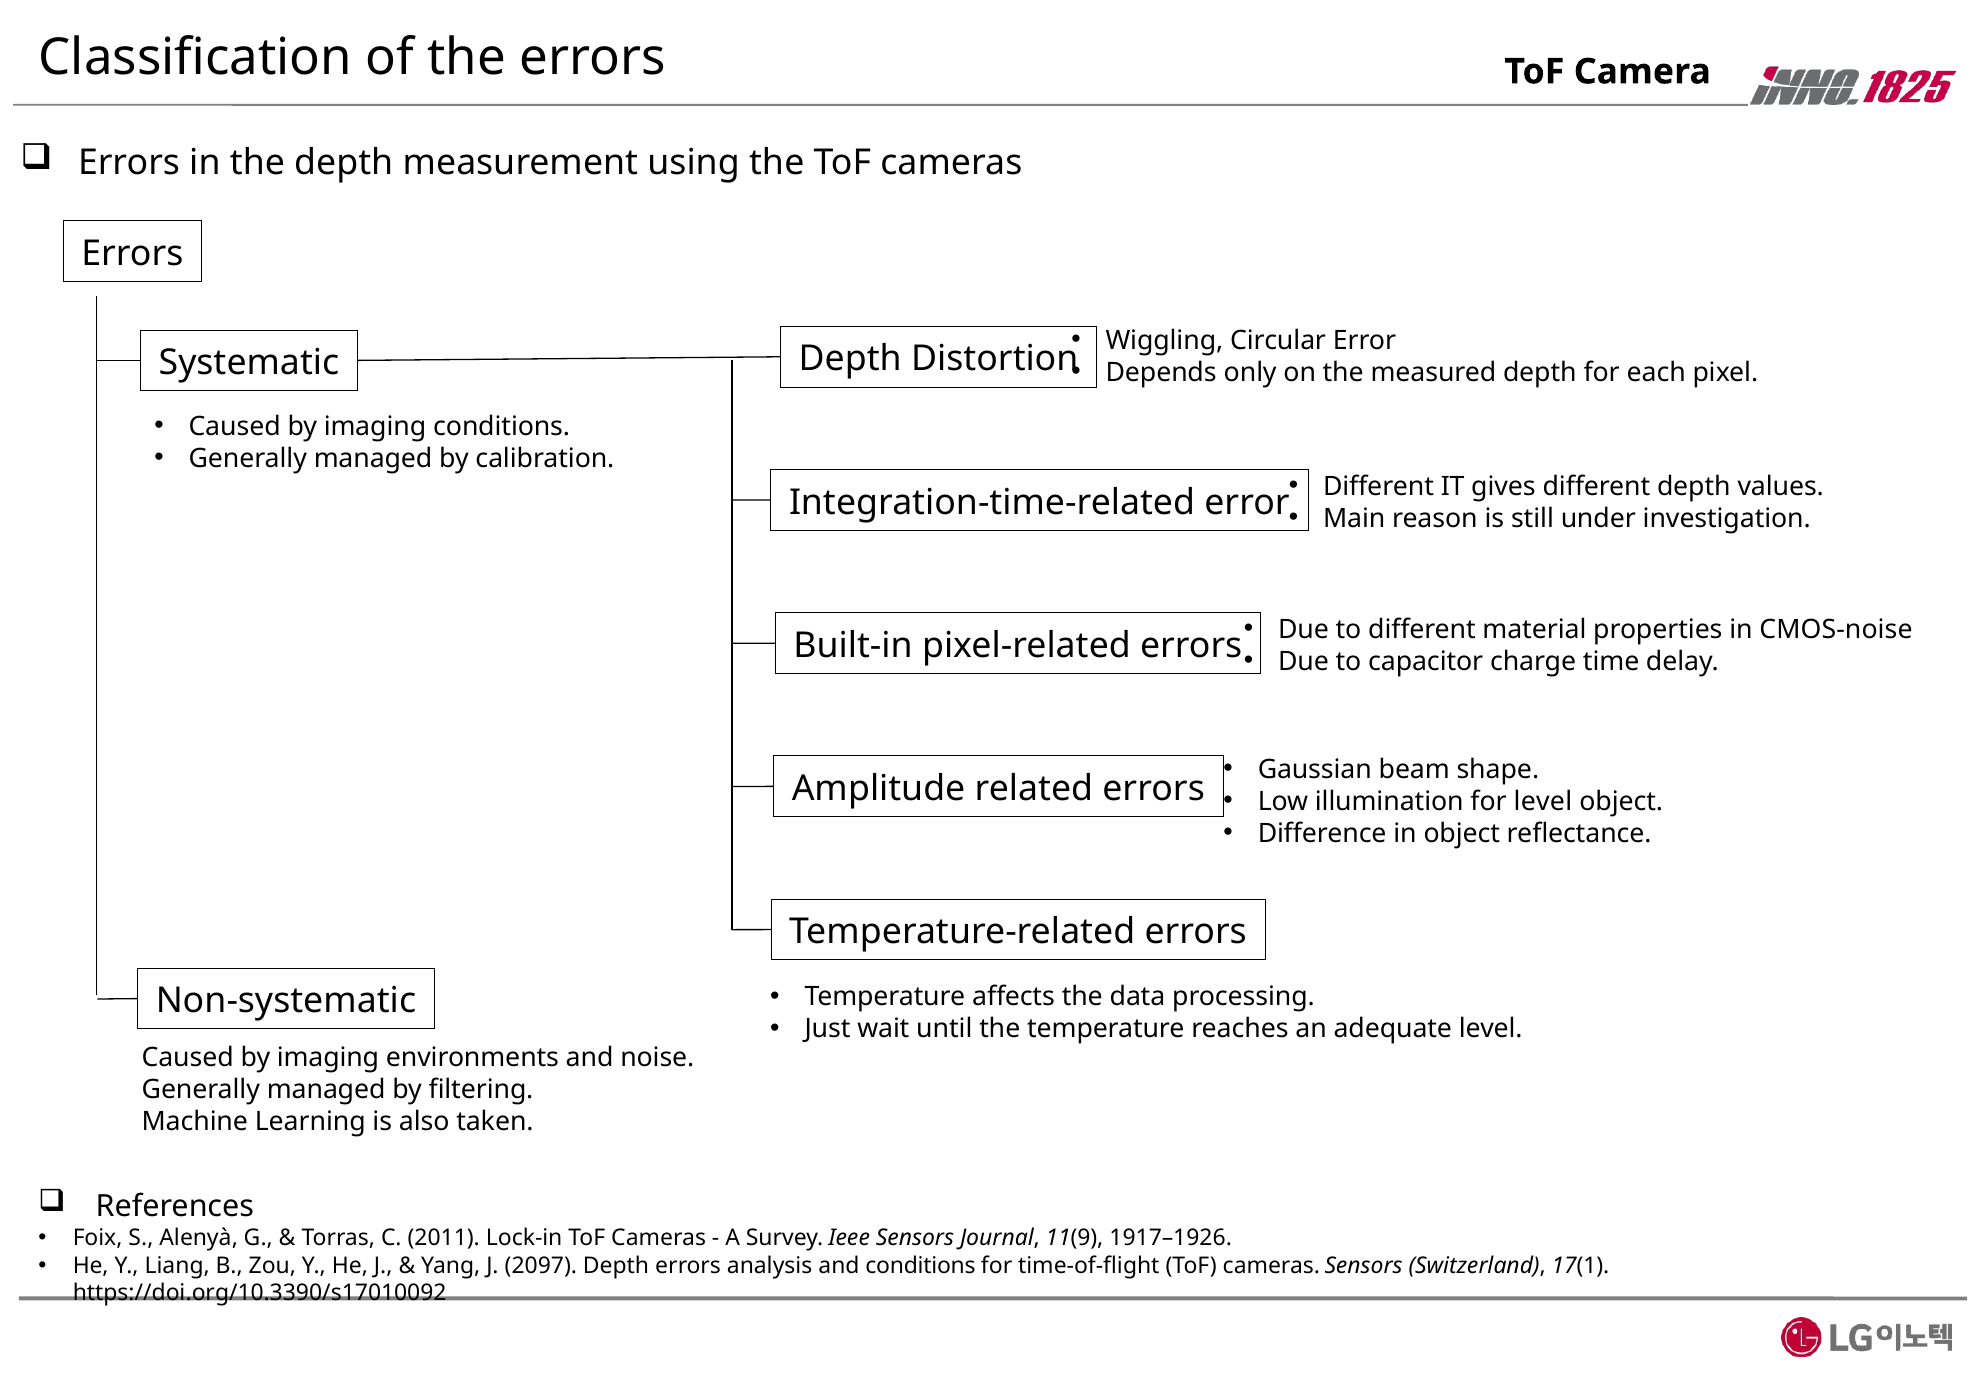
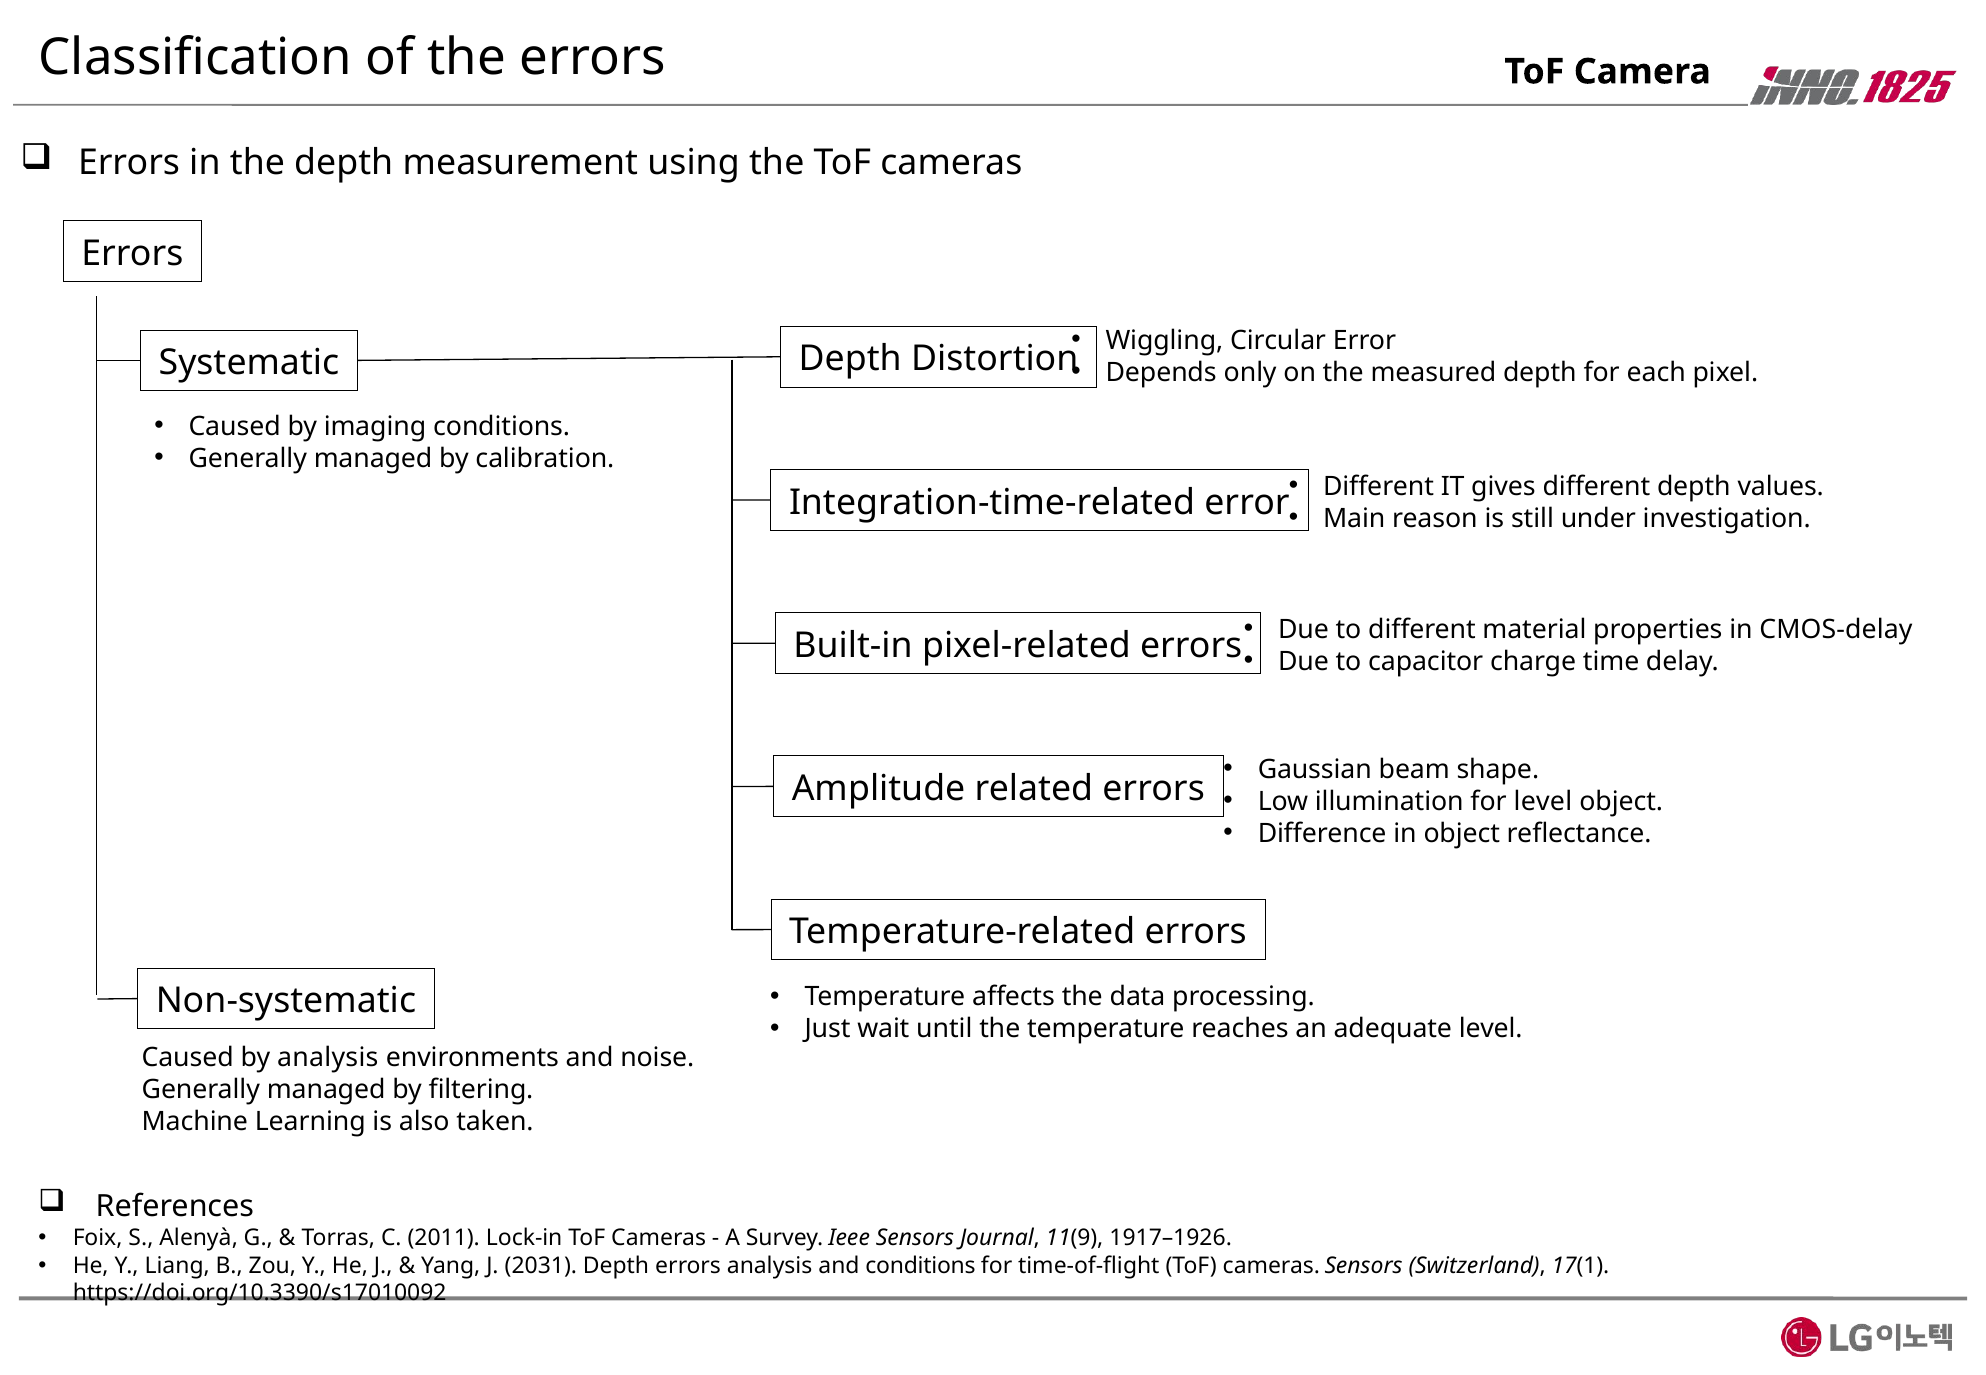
CMOS-noise: CMOS-noise -> CMOS-delay
imaging at (328, 1057): imaging -> analysis
2097: 2097 -> 2031
